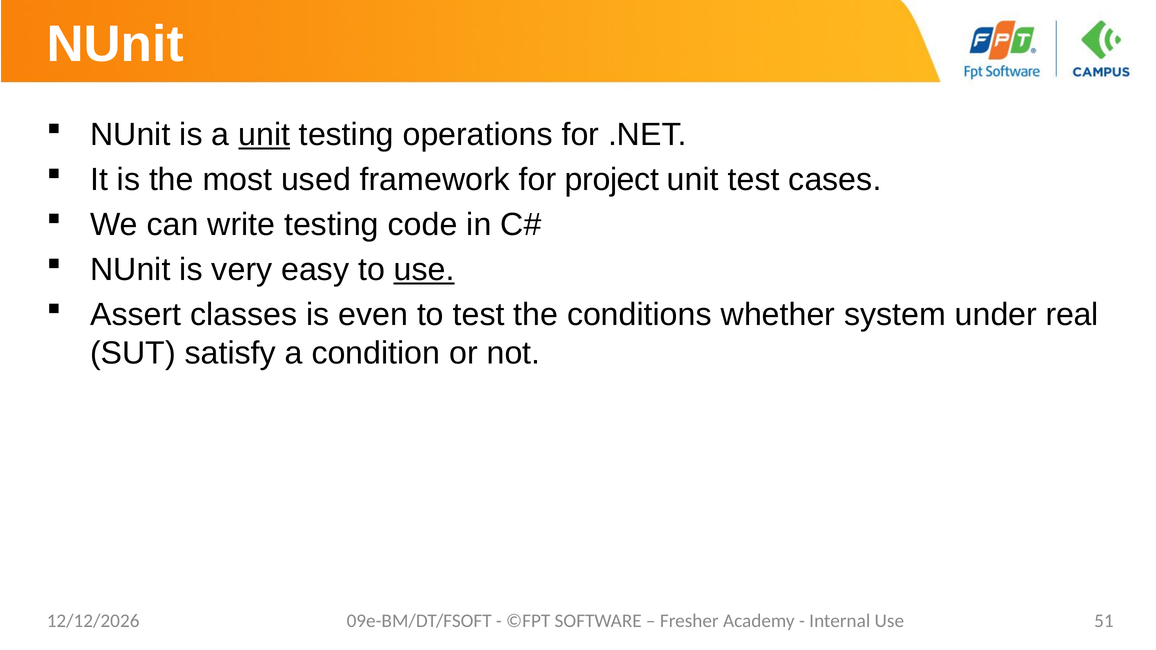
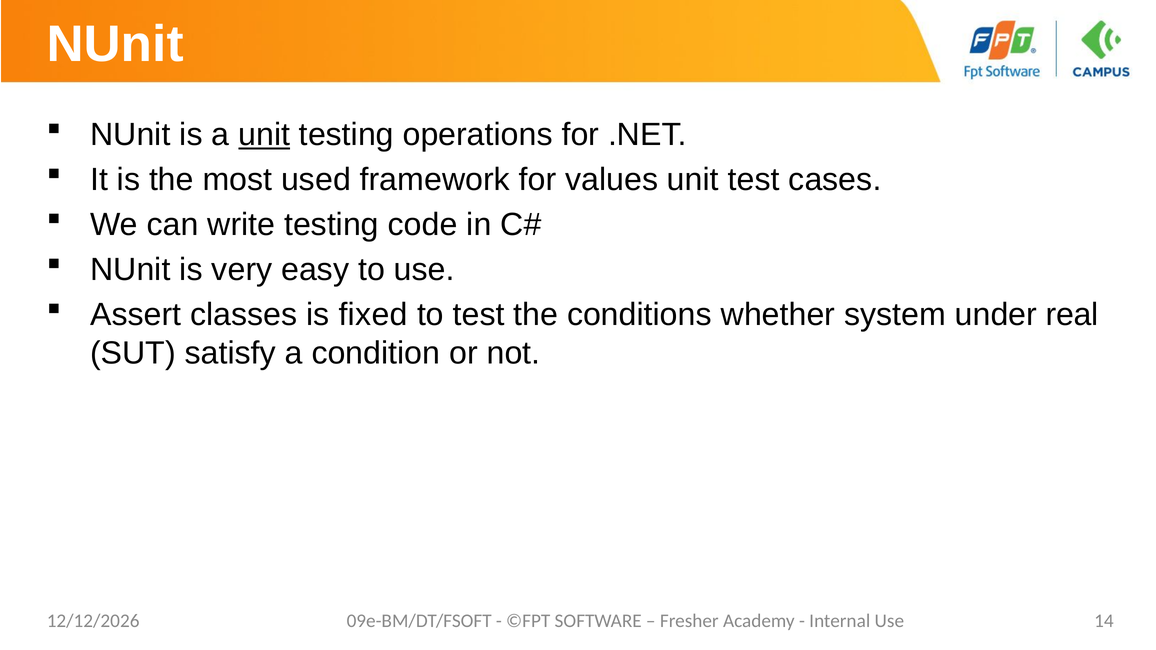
project: project -> values
use at (424, 270) underline: present -> none
even: even -> fixed
51: 51 -> 14
